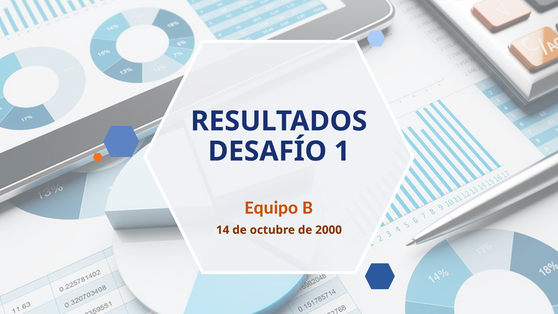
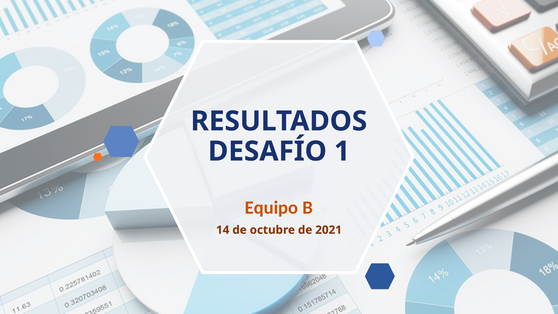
2000: 2000 -> 2021
